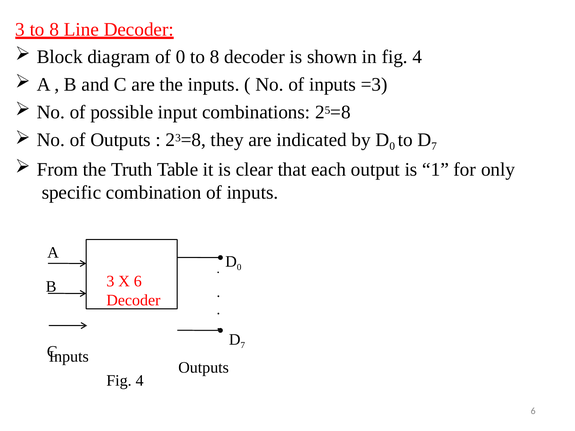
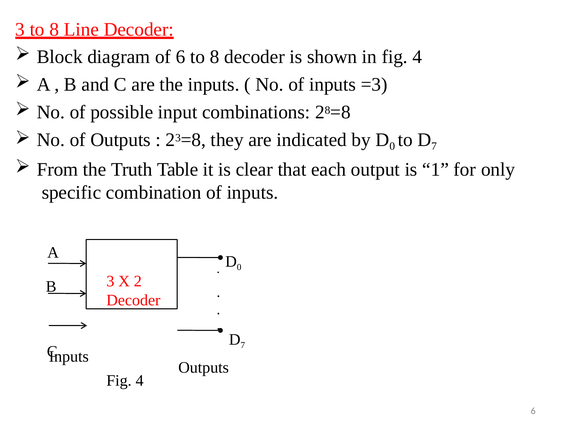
of 0: 0 -> 6
5 at (327, 110): 5 -> 8
X 6: 6 -> 2
